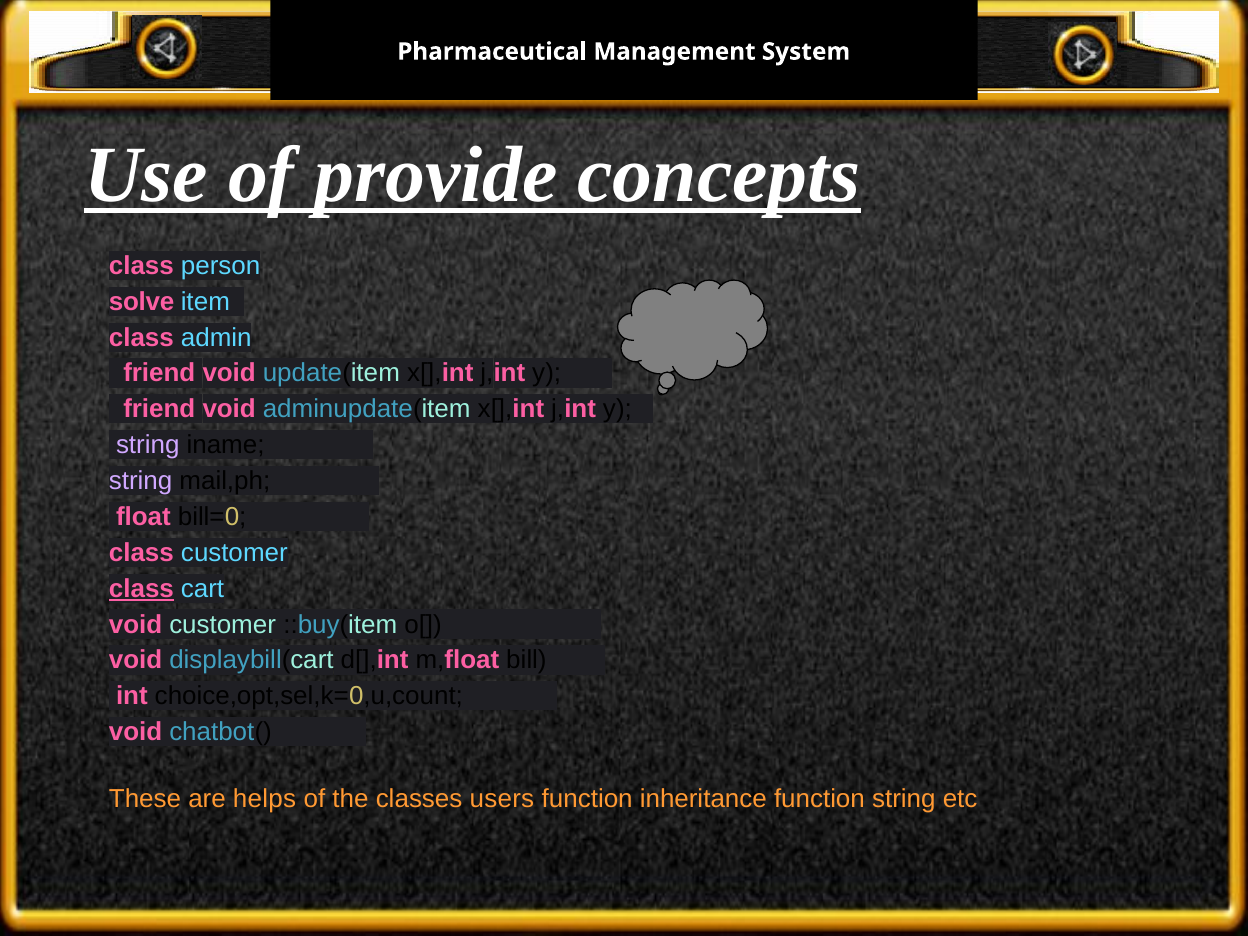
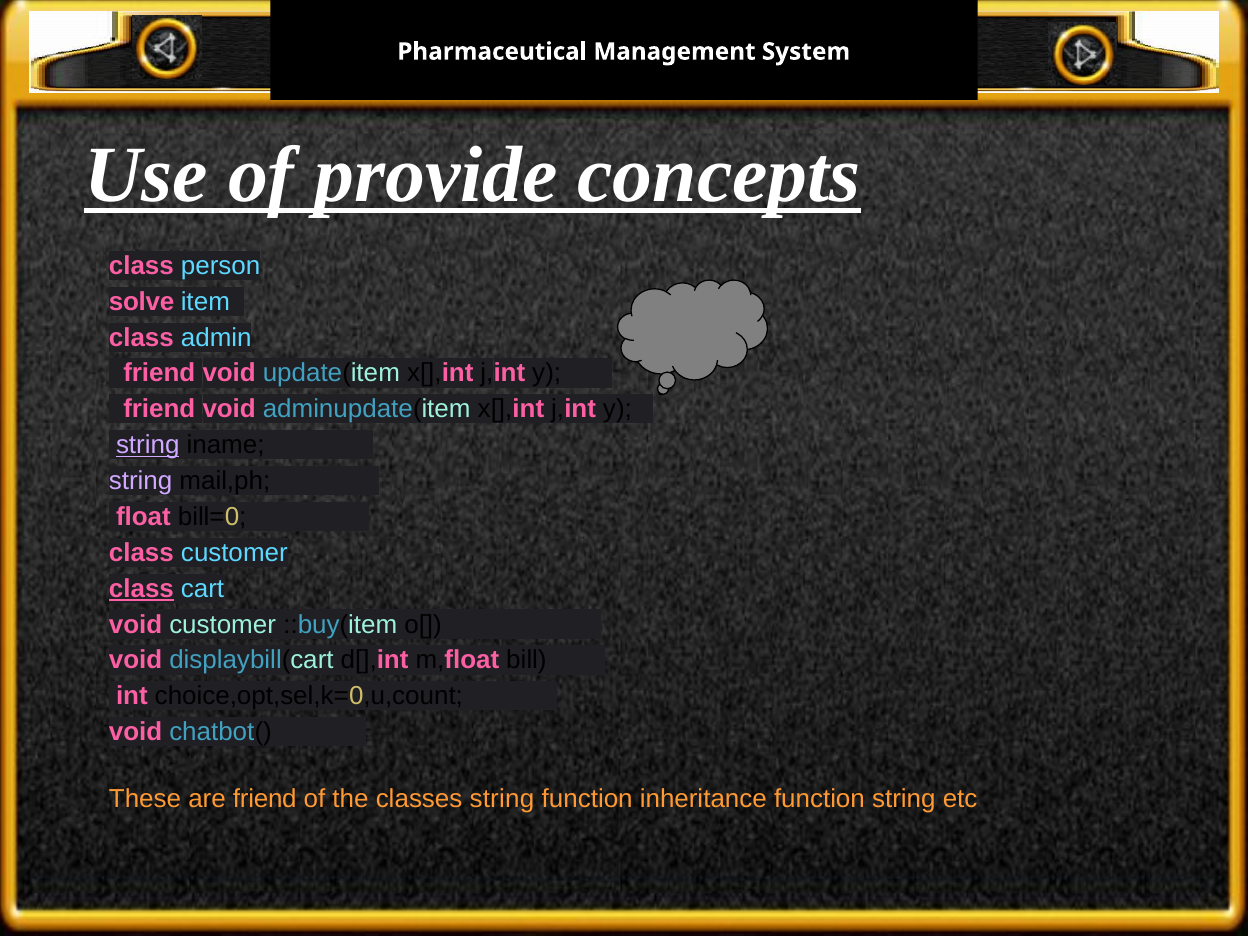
string at (148, 445) underline: none -> present
are helps: helps -> friend
classes users: users -> string
